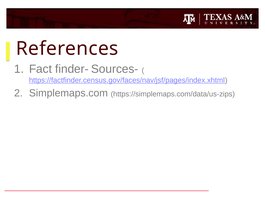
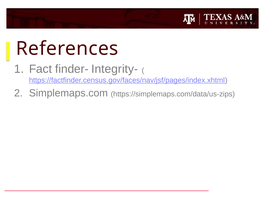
Sources-: Sources- -> Integrity-
